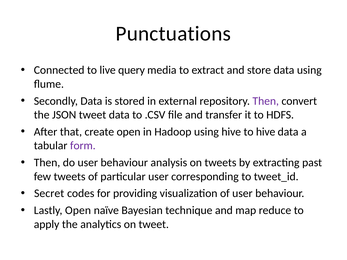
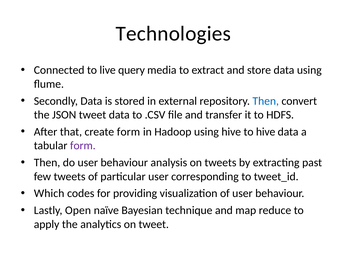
Punctuations: Punctuations -> Technologies
Then at (266, 101) colour: purple -> blue
create open: open -> form
Secret: Secret -> Which
